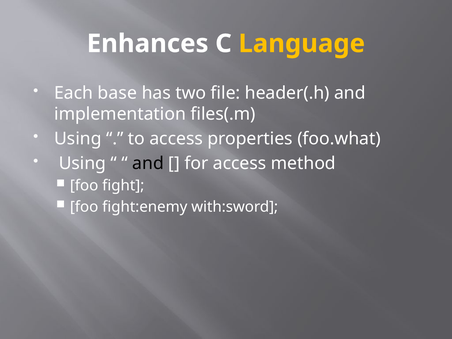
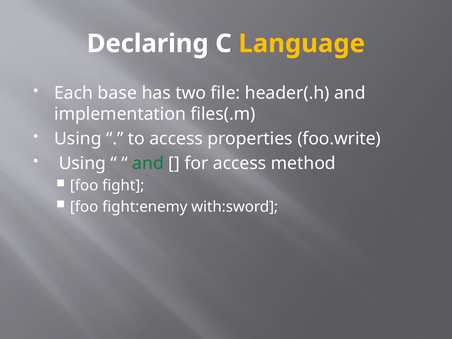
Enhances: Enhances -> Declaring
foo.what: foo.what -> foo.write
and at (148, 163) colour: black -> green
